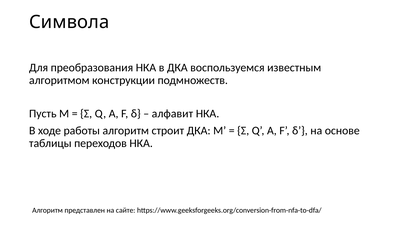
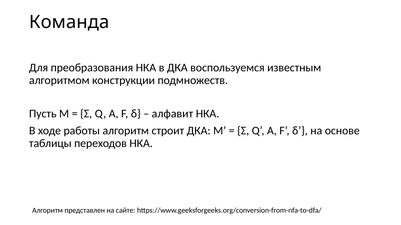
Символа: Символа -> Команда
